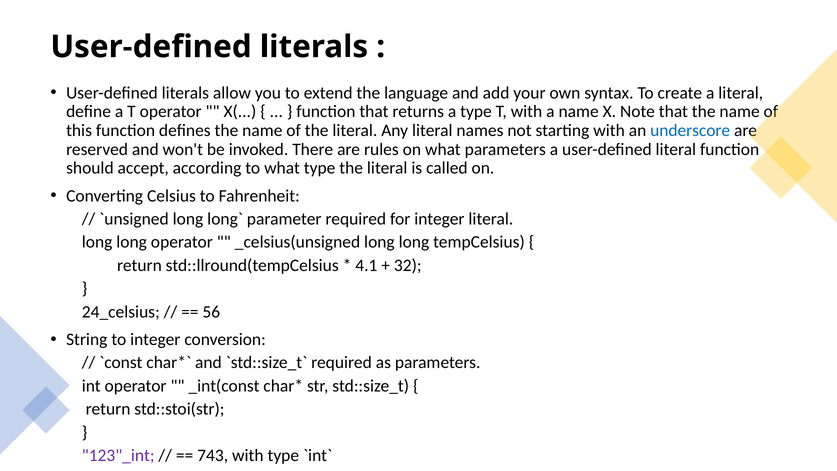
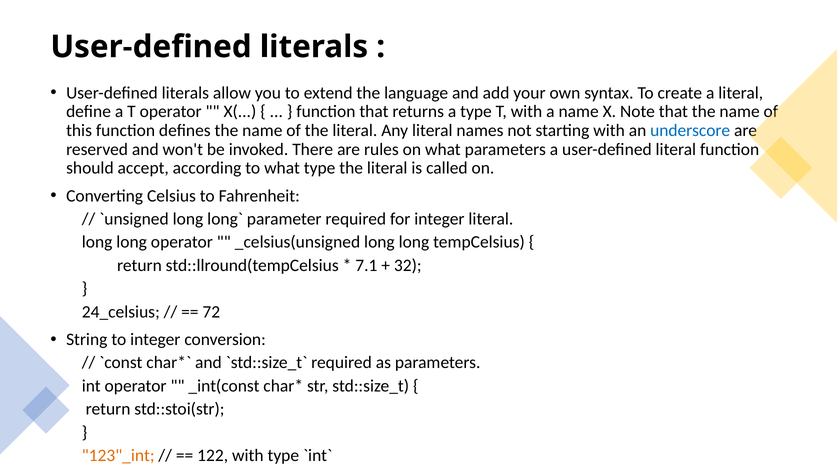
4.1: 4.1 -> 7.1
56: 56 -> 72
123"_int colour: purple -> orange
743: 743 -> 122
